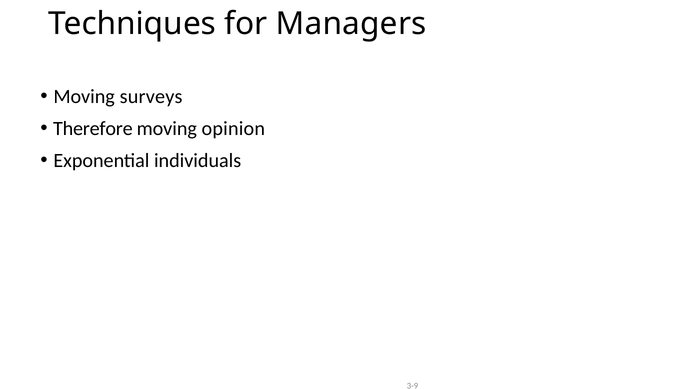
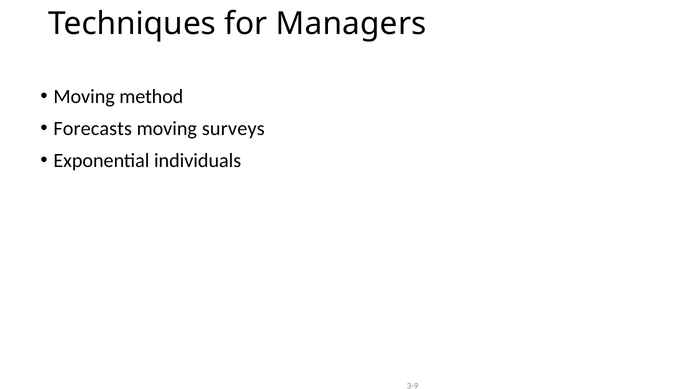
surveys: surveys -> method
Therefore: Therefore -> Forecasts
opinion: opinion -> surveys
